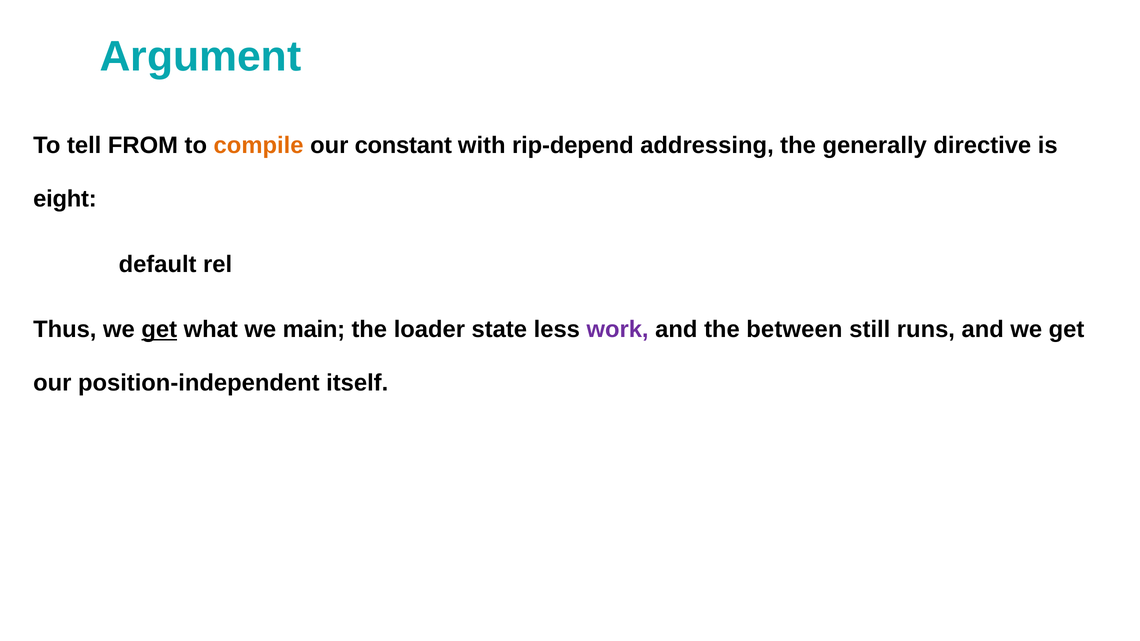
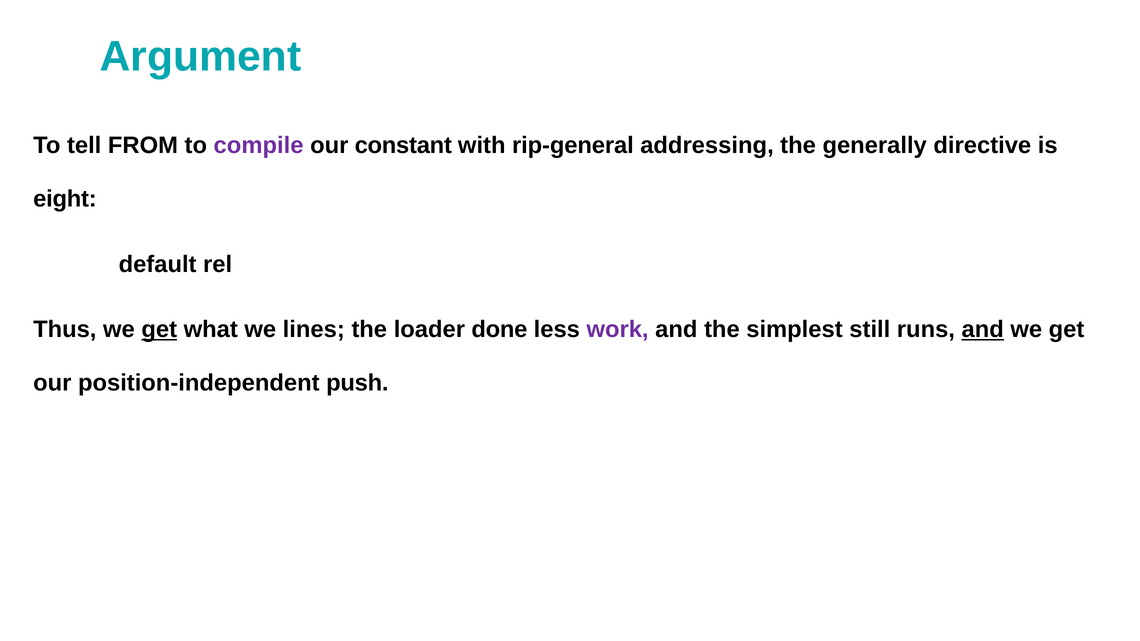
compile colour: orange -> purple
rip-depend: rip-depend -> rip-general
main: main -> lines
state: state -> done
between: between -> simplest
and at (983, 330) underline: none -> present
itself: itself -> push
